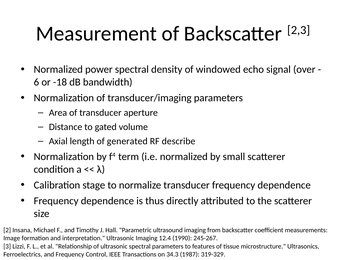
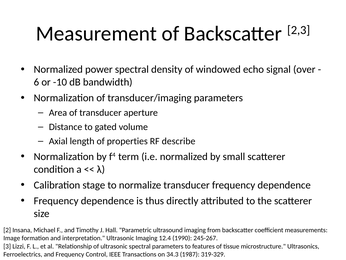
-18: -18 -> -10
generated: generated -> properties
